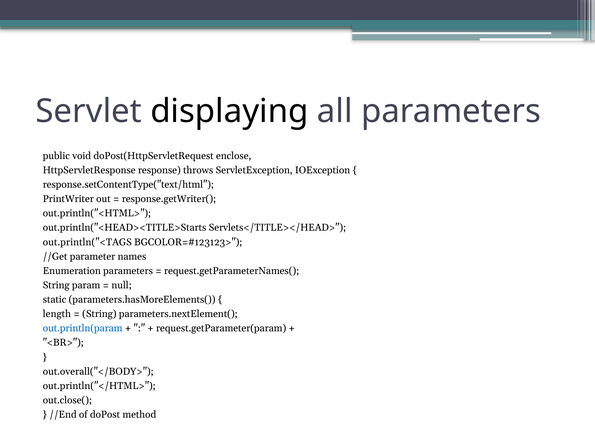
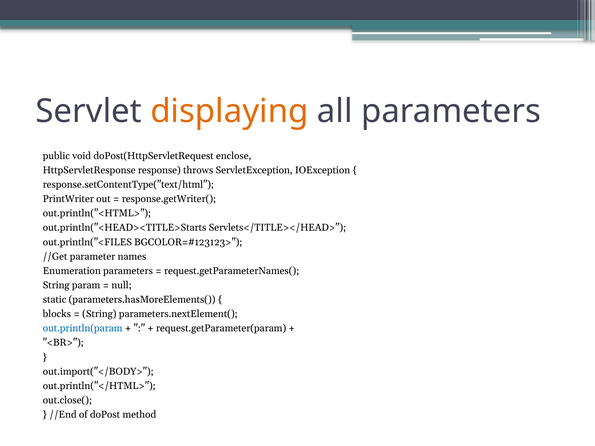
displaying colour: black -> orange
out.println("<TAGS: out.println("<TAGS -> out.println("<FILES
length: length -> blocks
out.overall("</BODY>: out.overall("</BODY> -> out.import("</BODY>
